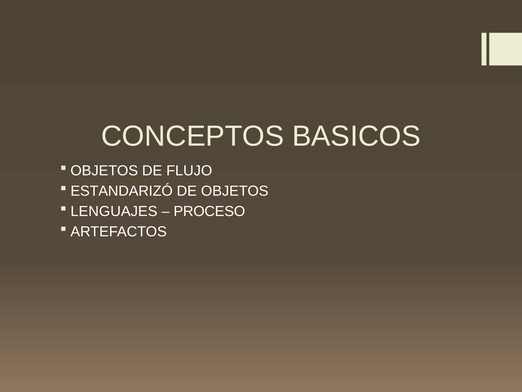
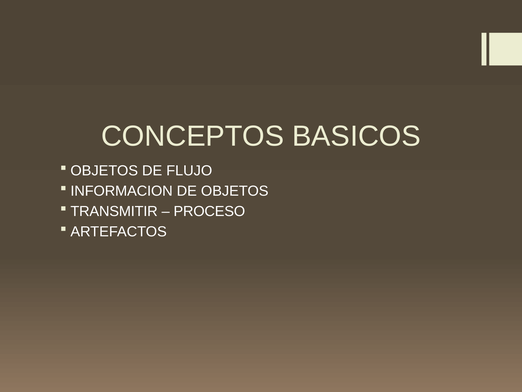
ESTANDARIZÓ: ESTANDARIZÓ -> INFORMACION
LENGUAJES: LENGUAJES -> TRANSMITIR
